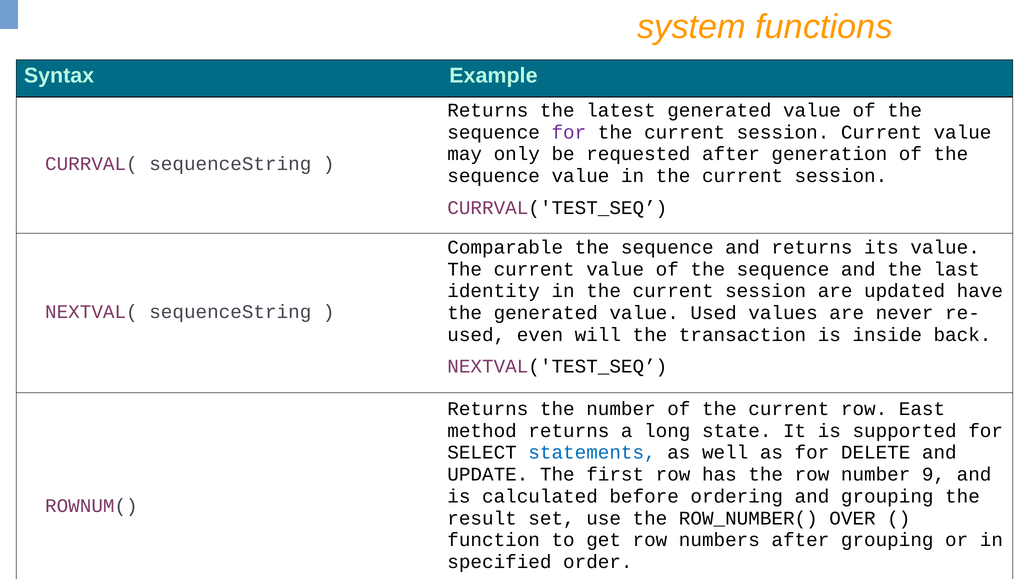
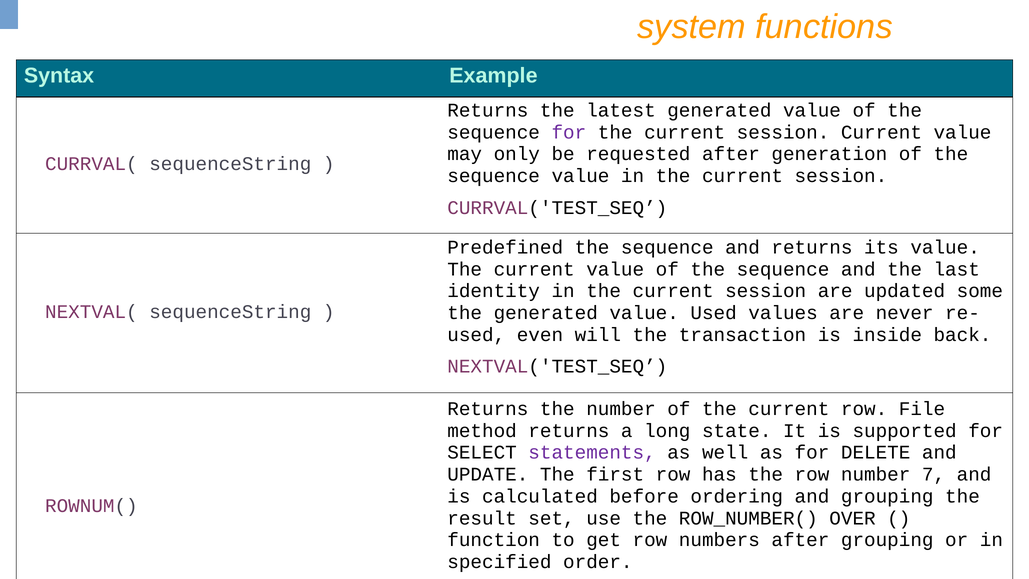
Comparable: Comparable -> Predefined
have: have -> some
East: East -> File
statements colour: blue -> purple
9: 9 -> 7
